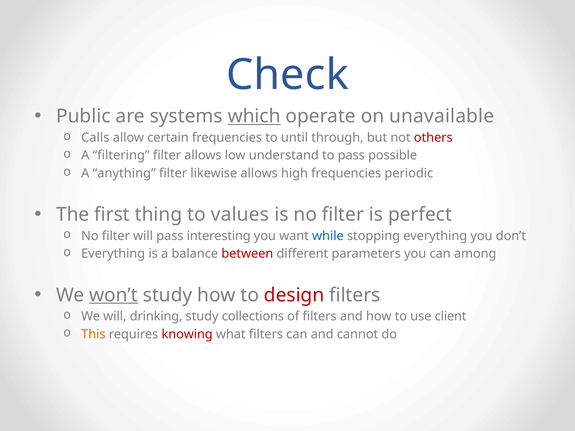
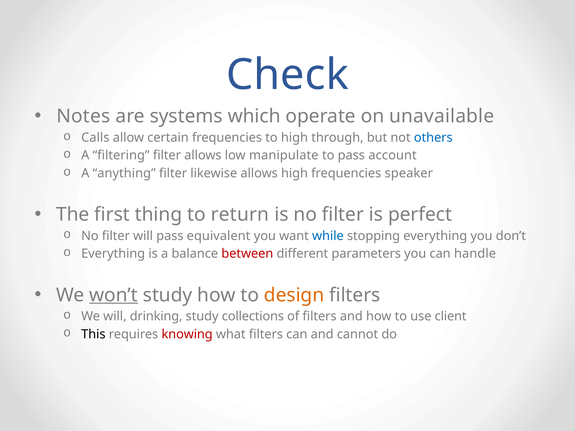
Public: Public -> Notes
which underline: present -> none
to until: until -> high
others colour: red -> blue
understand: understand -> manipulate
possible: possible -> account
periodic: periodic -> speaker
values: values -> return
interesting: interesting -> equivalent
among: among -> handle
design colour: red -> orange
This colour: orange -> black
